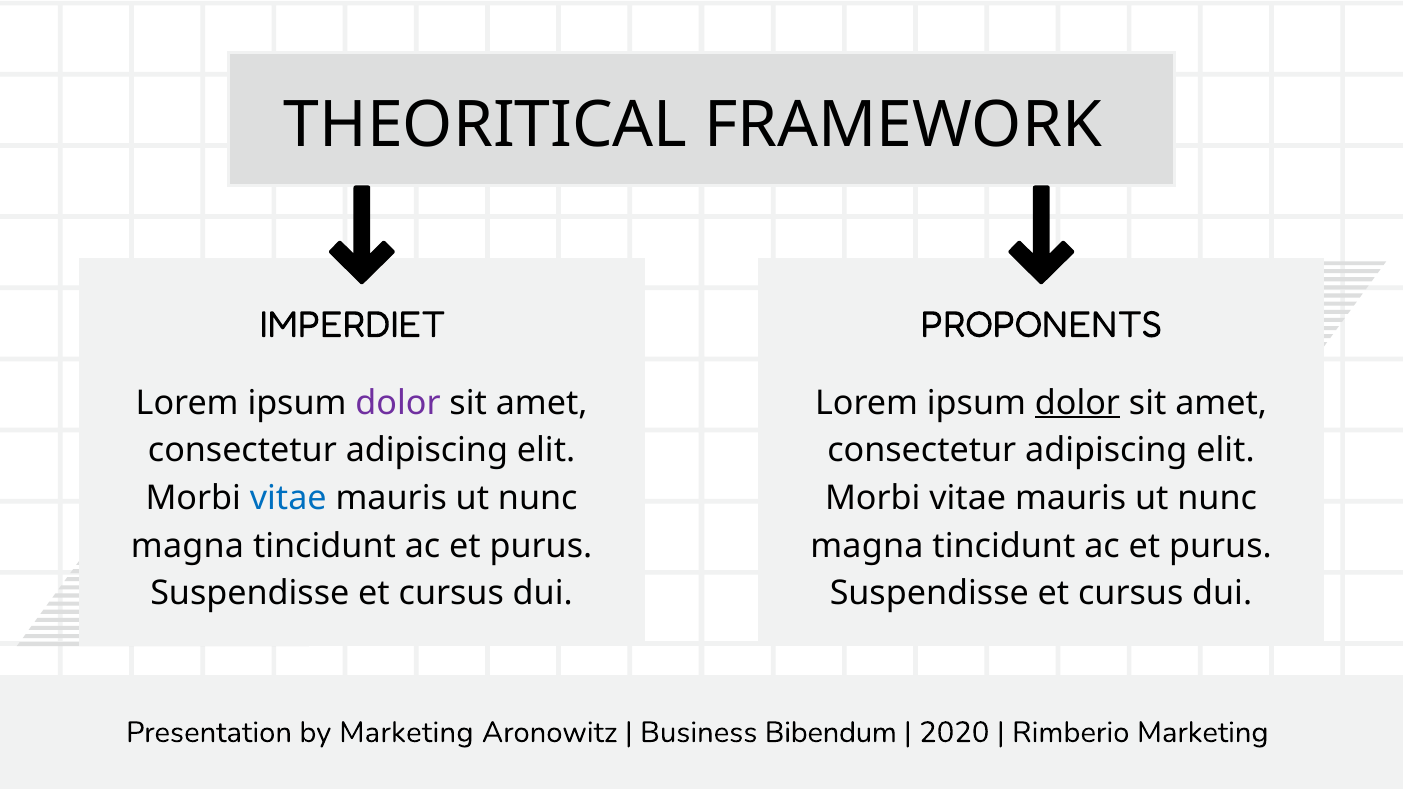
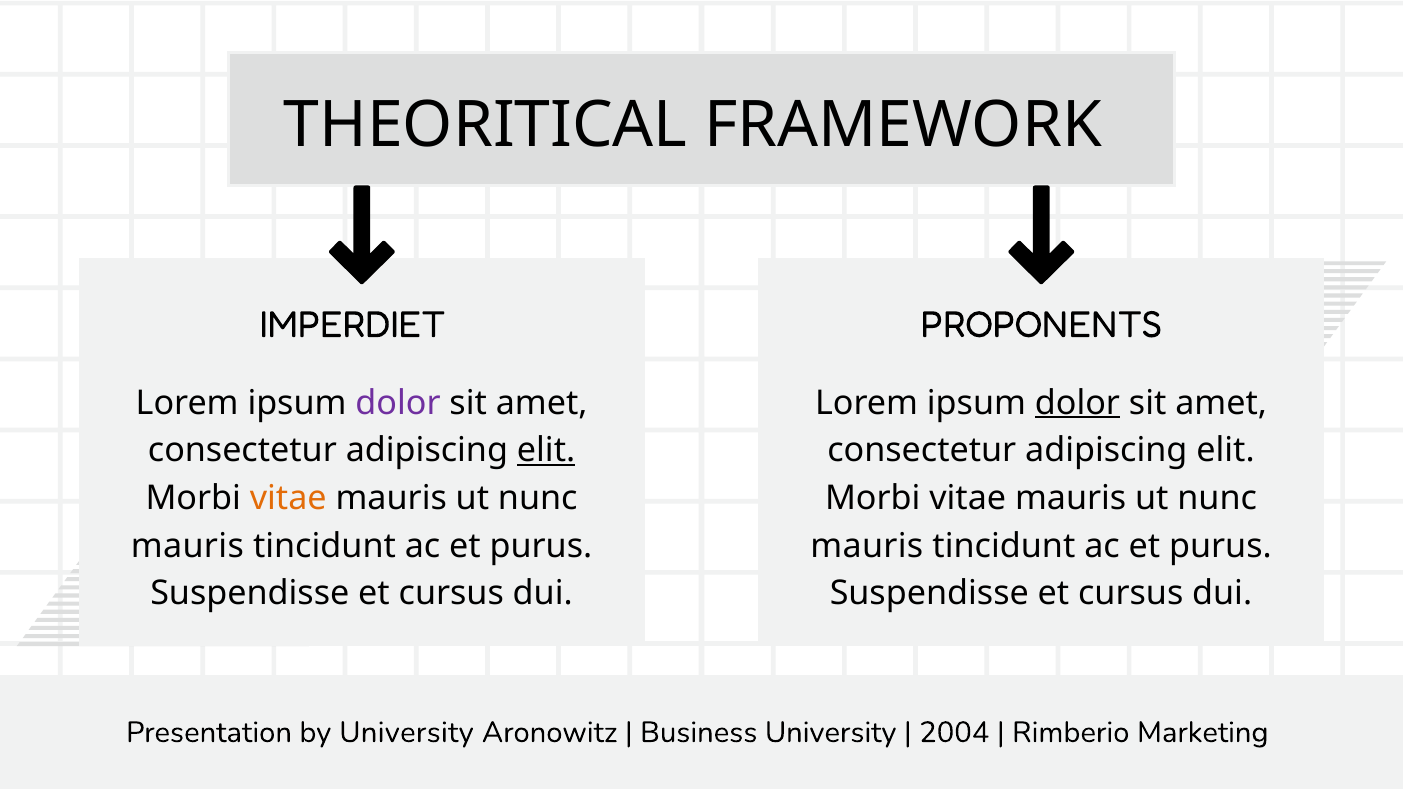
elit at (546, 451) underline: none -> present
vitae at (288, 498) colour: blue -> orange
magna at (187, 546): magna -> mauris
magna at (867, 546): magna -> mauris
by Marketing: Marketing -> University
Business Bibendum: Bibendum -> University
2020: 2020 -> 2004
